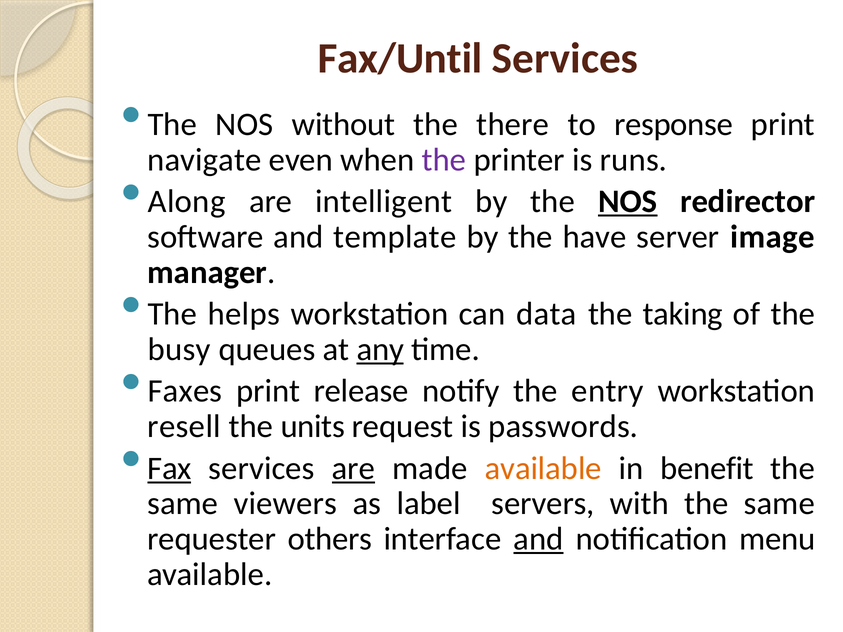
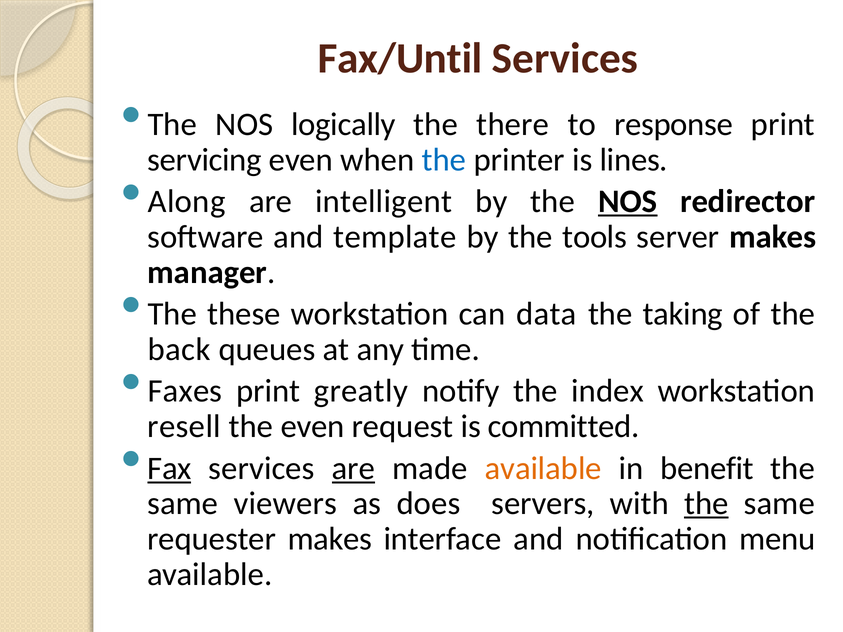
without: without -> logically
navigate: navigate -> servicing
the at (444, 160) colour: purple -> blue
runs: runs -> lines
have: have -> tools
server image: image -> makes
helps: helps -> these
busy: busy -> back
any underline: present -> none
release: release -> greatly
entry: entry -> index
the units: units -> even
passwords: passwords -> committed
label: label -> does
the at (706, 504) underline: none -> present
requester others: others -> makes
and at (539, 539) underline: present -> none
